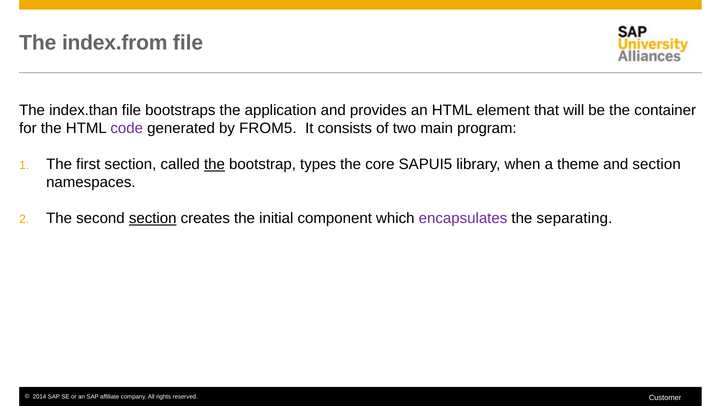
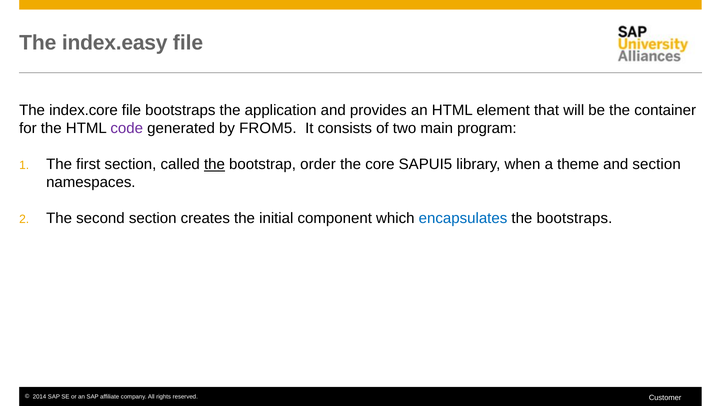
index.from: index.from -> index.easy
index.than: index.than -> index.core
types: types -> order
section at (153, 218) underline: present -> none
encapsulates colour: purple -> blue
the separating: separating -> bootstraps
